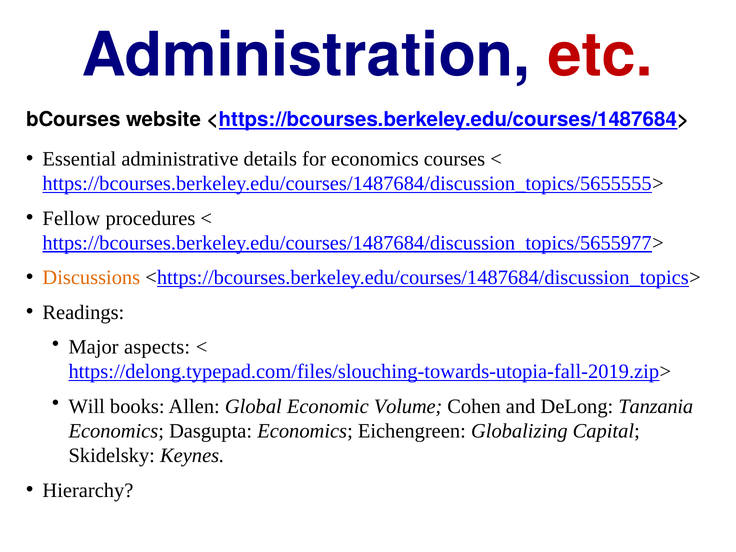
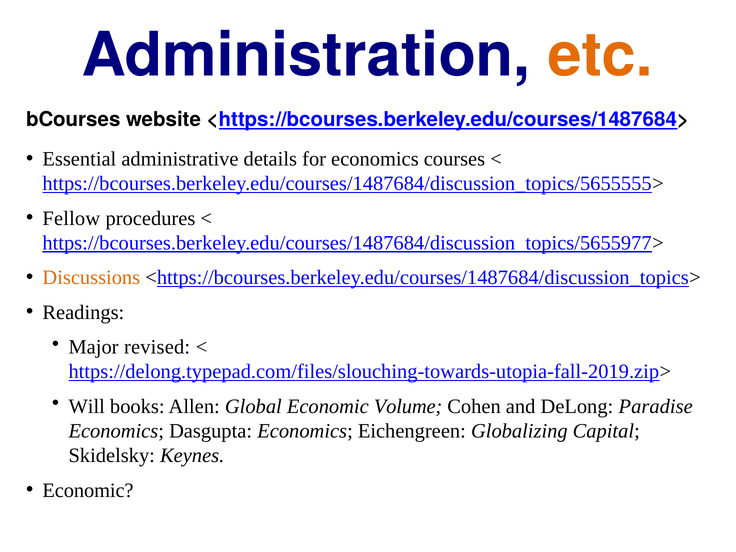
etc colour: red -> orange
aspects: aspects -> revised
Tanzania: Tanzania -> Paradise
Hierarchy at (88, 490): Hierarchy -> Economic
